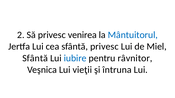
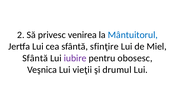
sfântă privesc: privesc -> sfinţire
iubire colour: blue -> purple
râvnitor: râvnitor -> obosesc
întruna: întruna -> drumul
